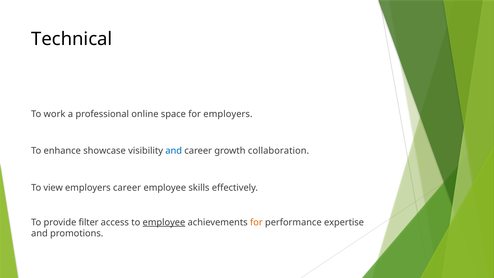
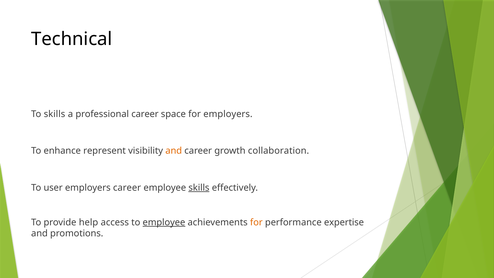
To work: work -> skills
professional online: online -> career
showcase: showcase -> represent
and at (174, 151) colour: blue -> orange
view: view -> user
skills at (199, 188) underline: none -> present
filter: filter -> help
